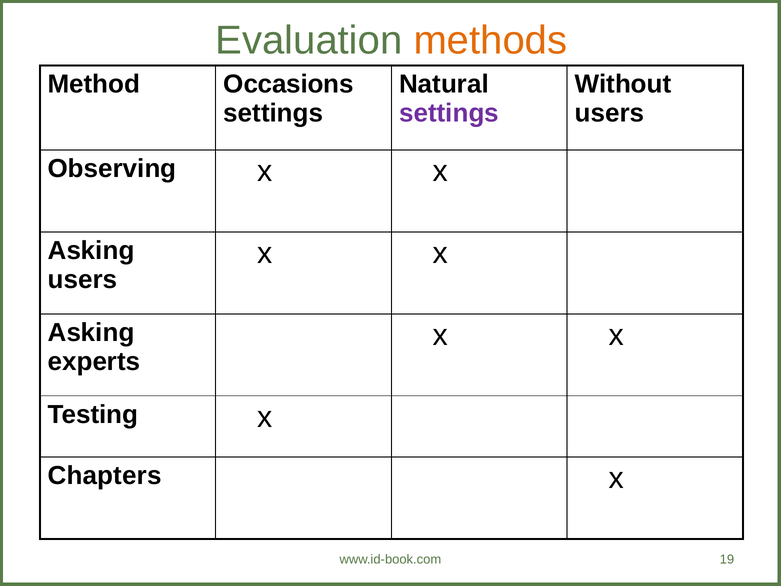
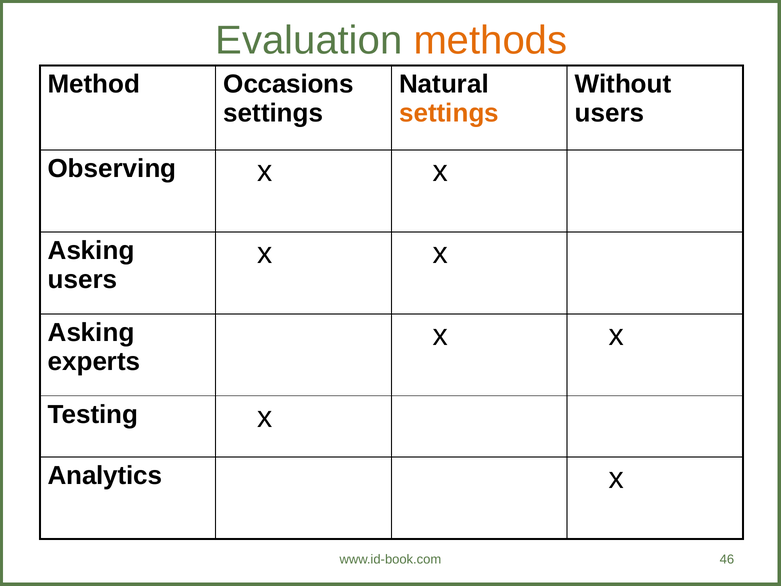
settings at (449, 113) colour: purple -> orange
Chapters: Chapters -> Analytics
19: 19 -> 46
